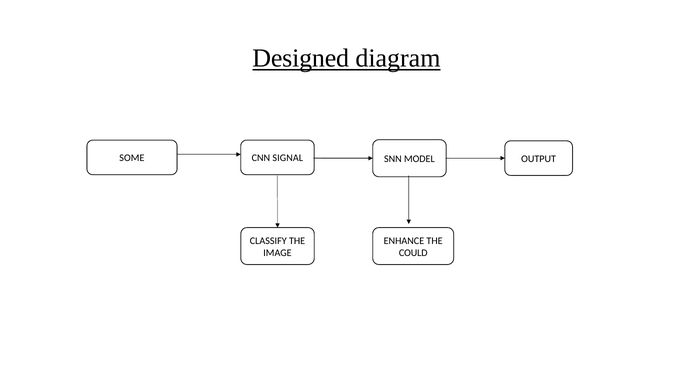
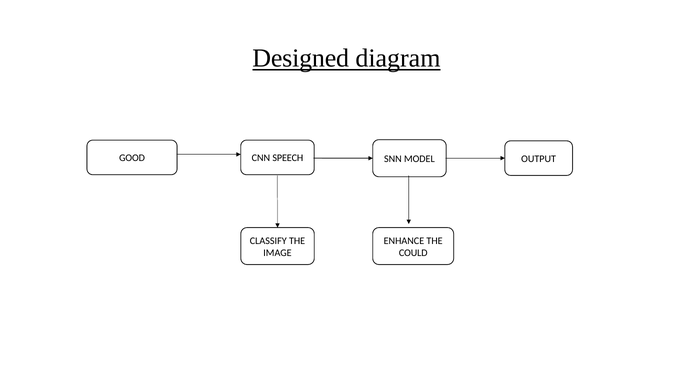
SOME: SOME -> GOOD
SIGNAL: SIGNAL -> SPEECH
